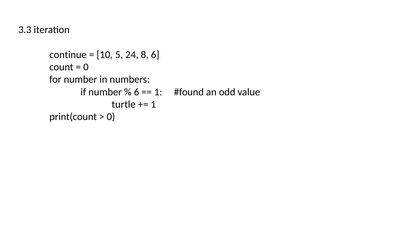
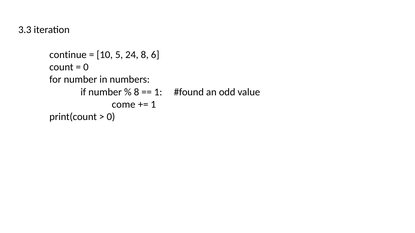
6 at (137, 92): 6 -> 8
turtle: turtle -> come
